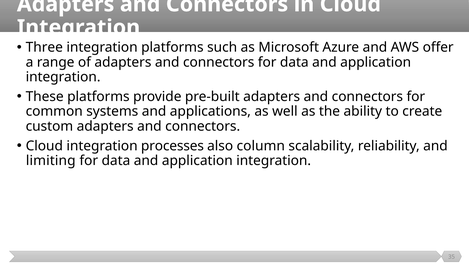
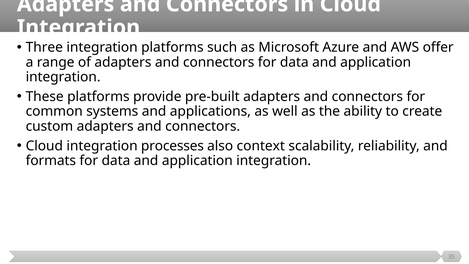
column: column -> context
limiting: limiting -> formats
